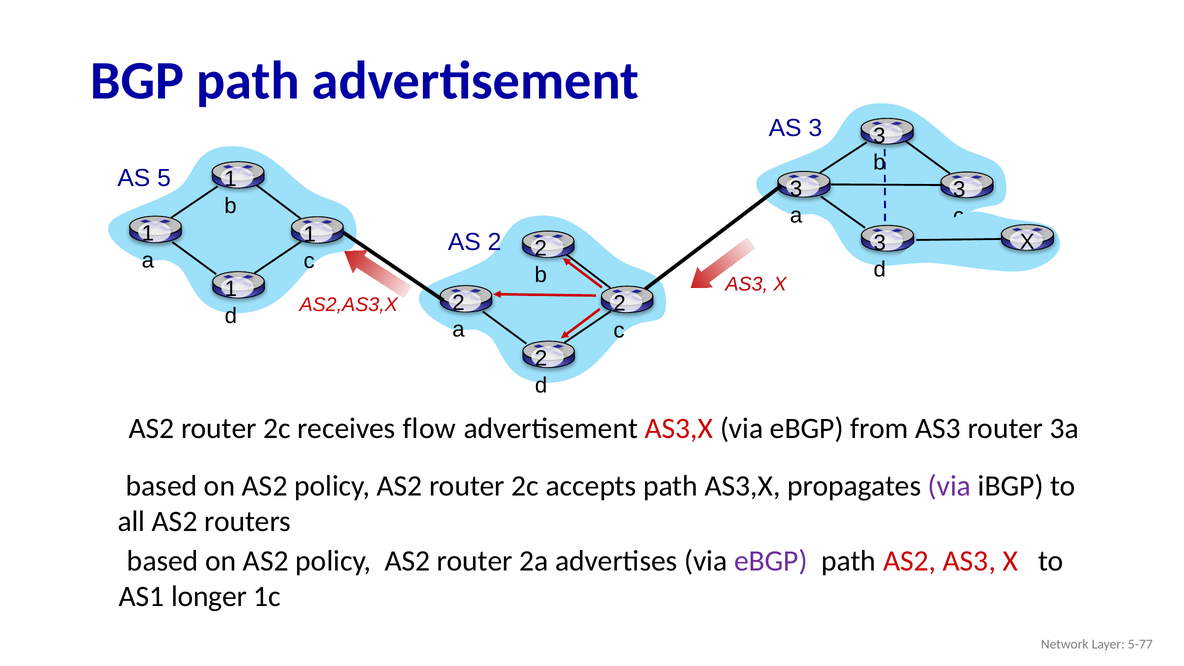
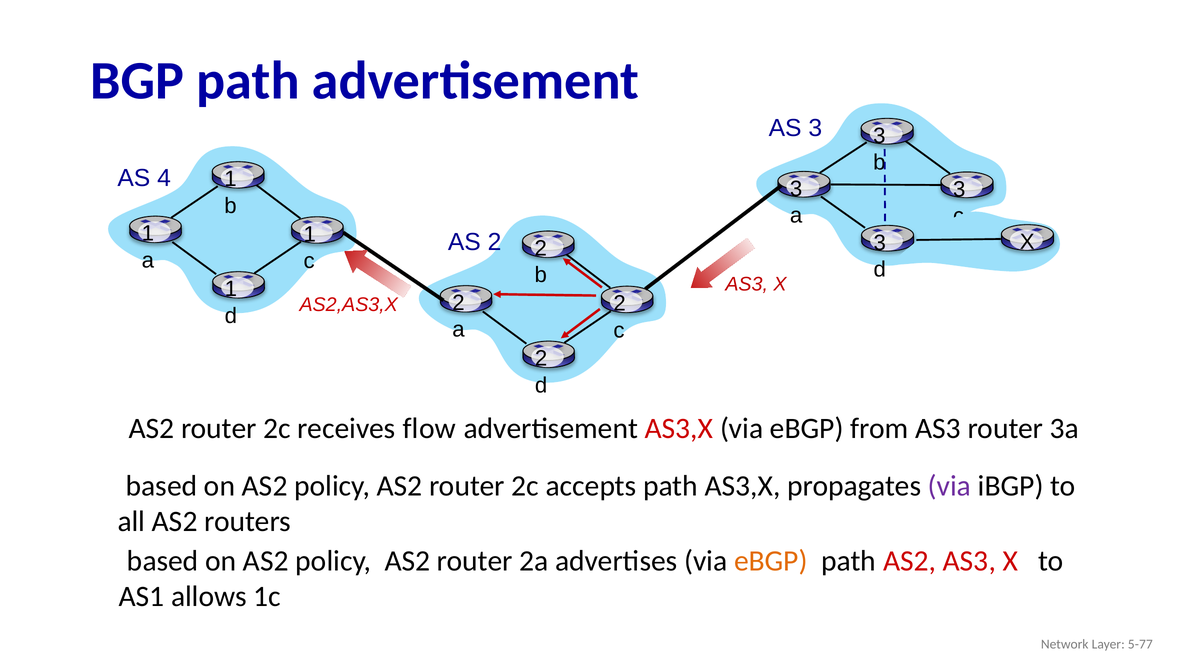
5: 5 -> 4
eBGP at (771, 561) colour: purple -> orange
longer: longer -> allows
